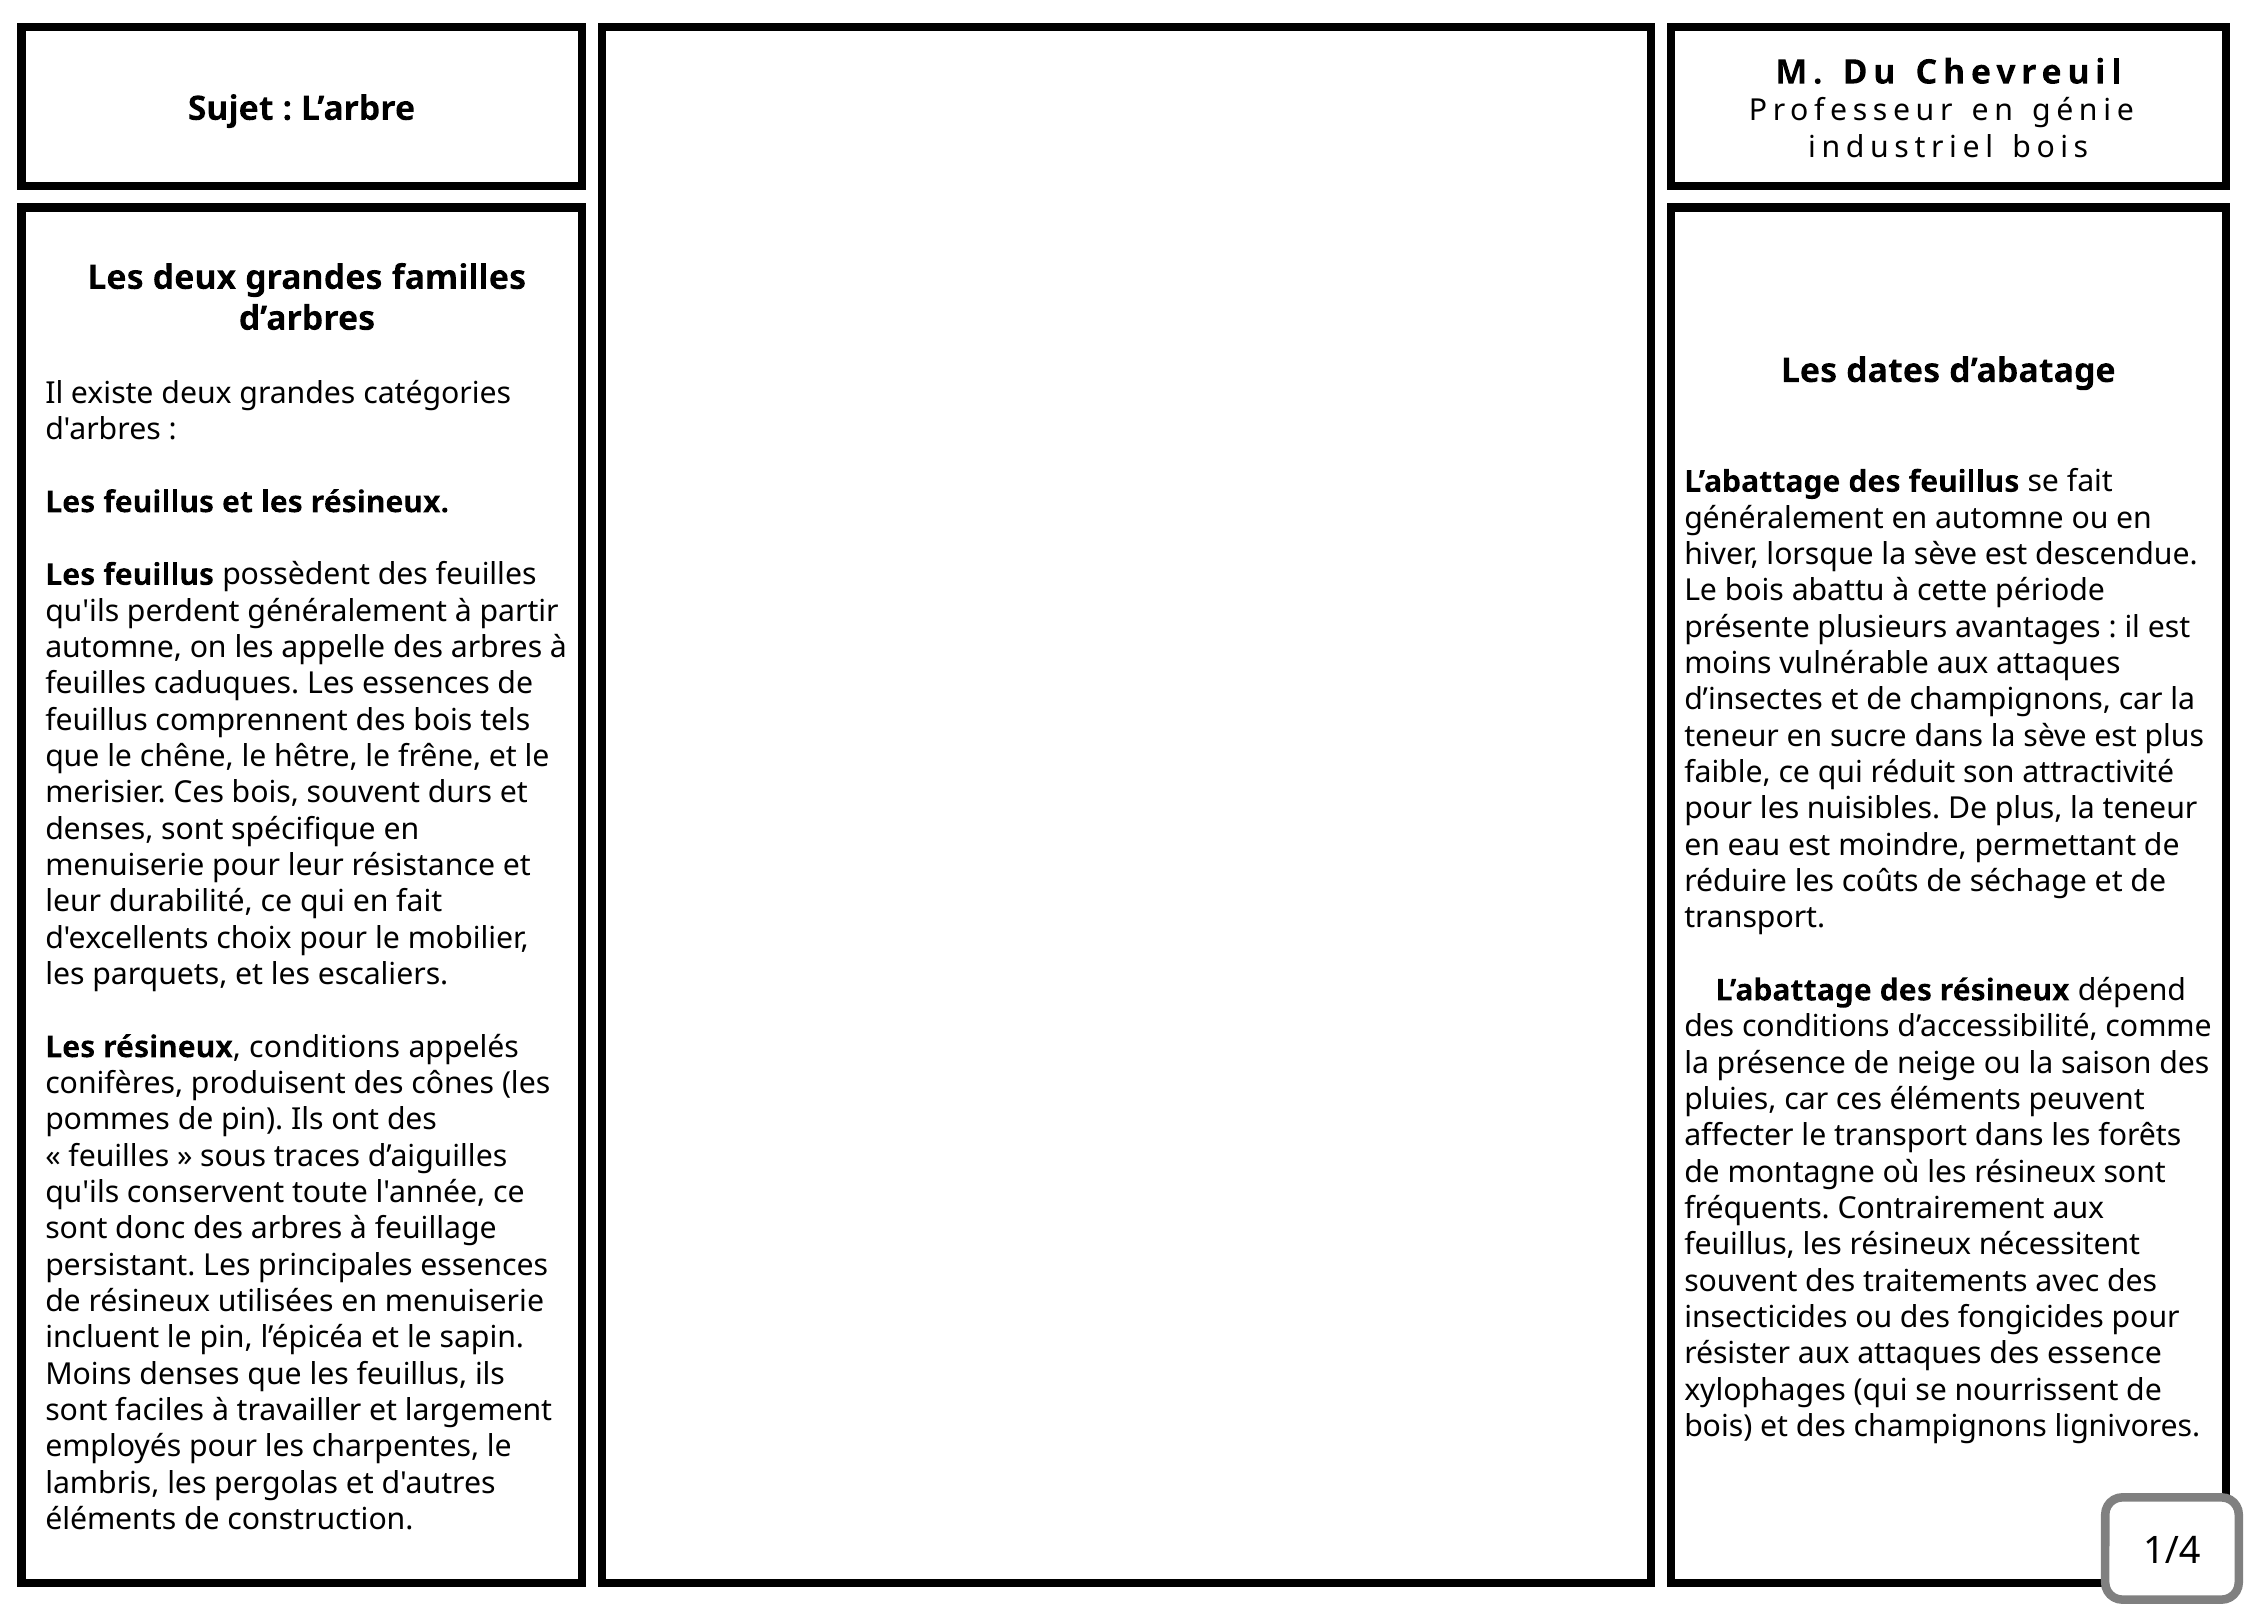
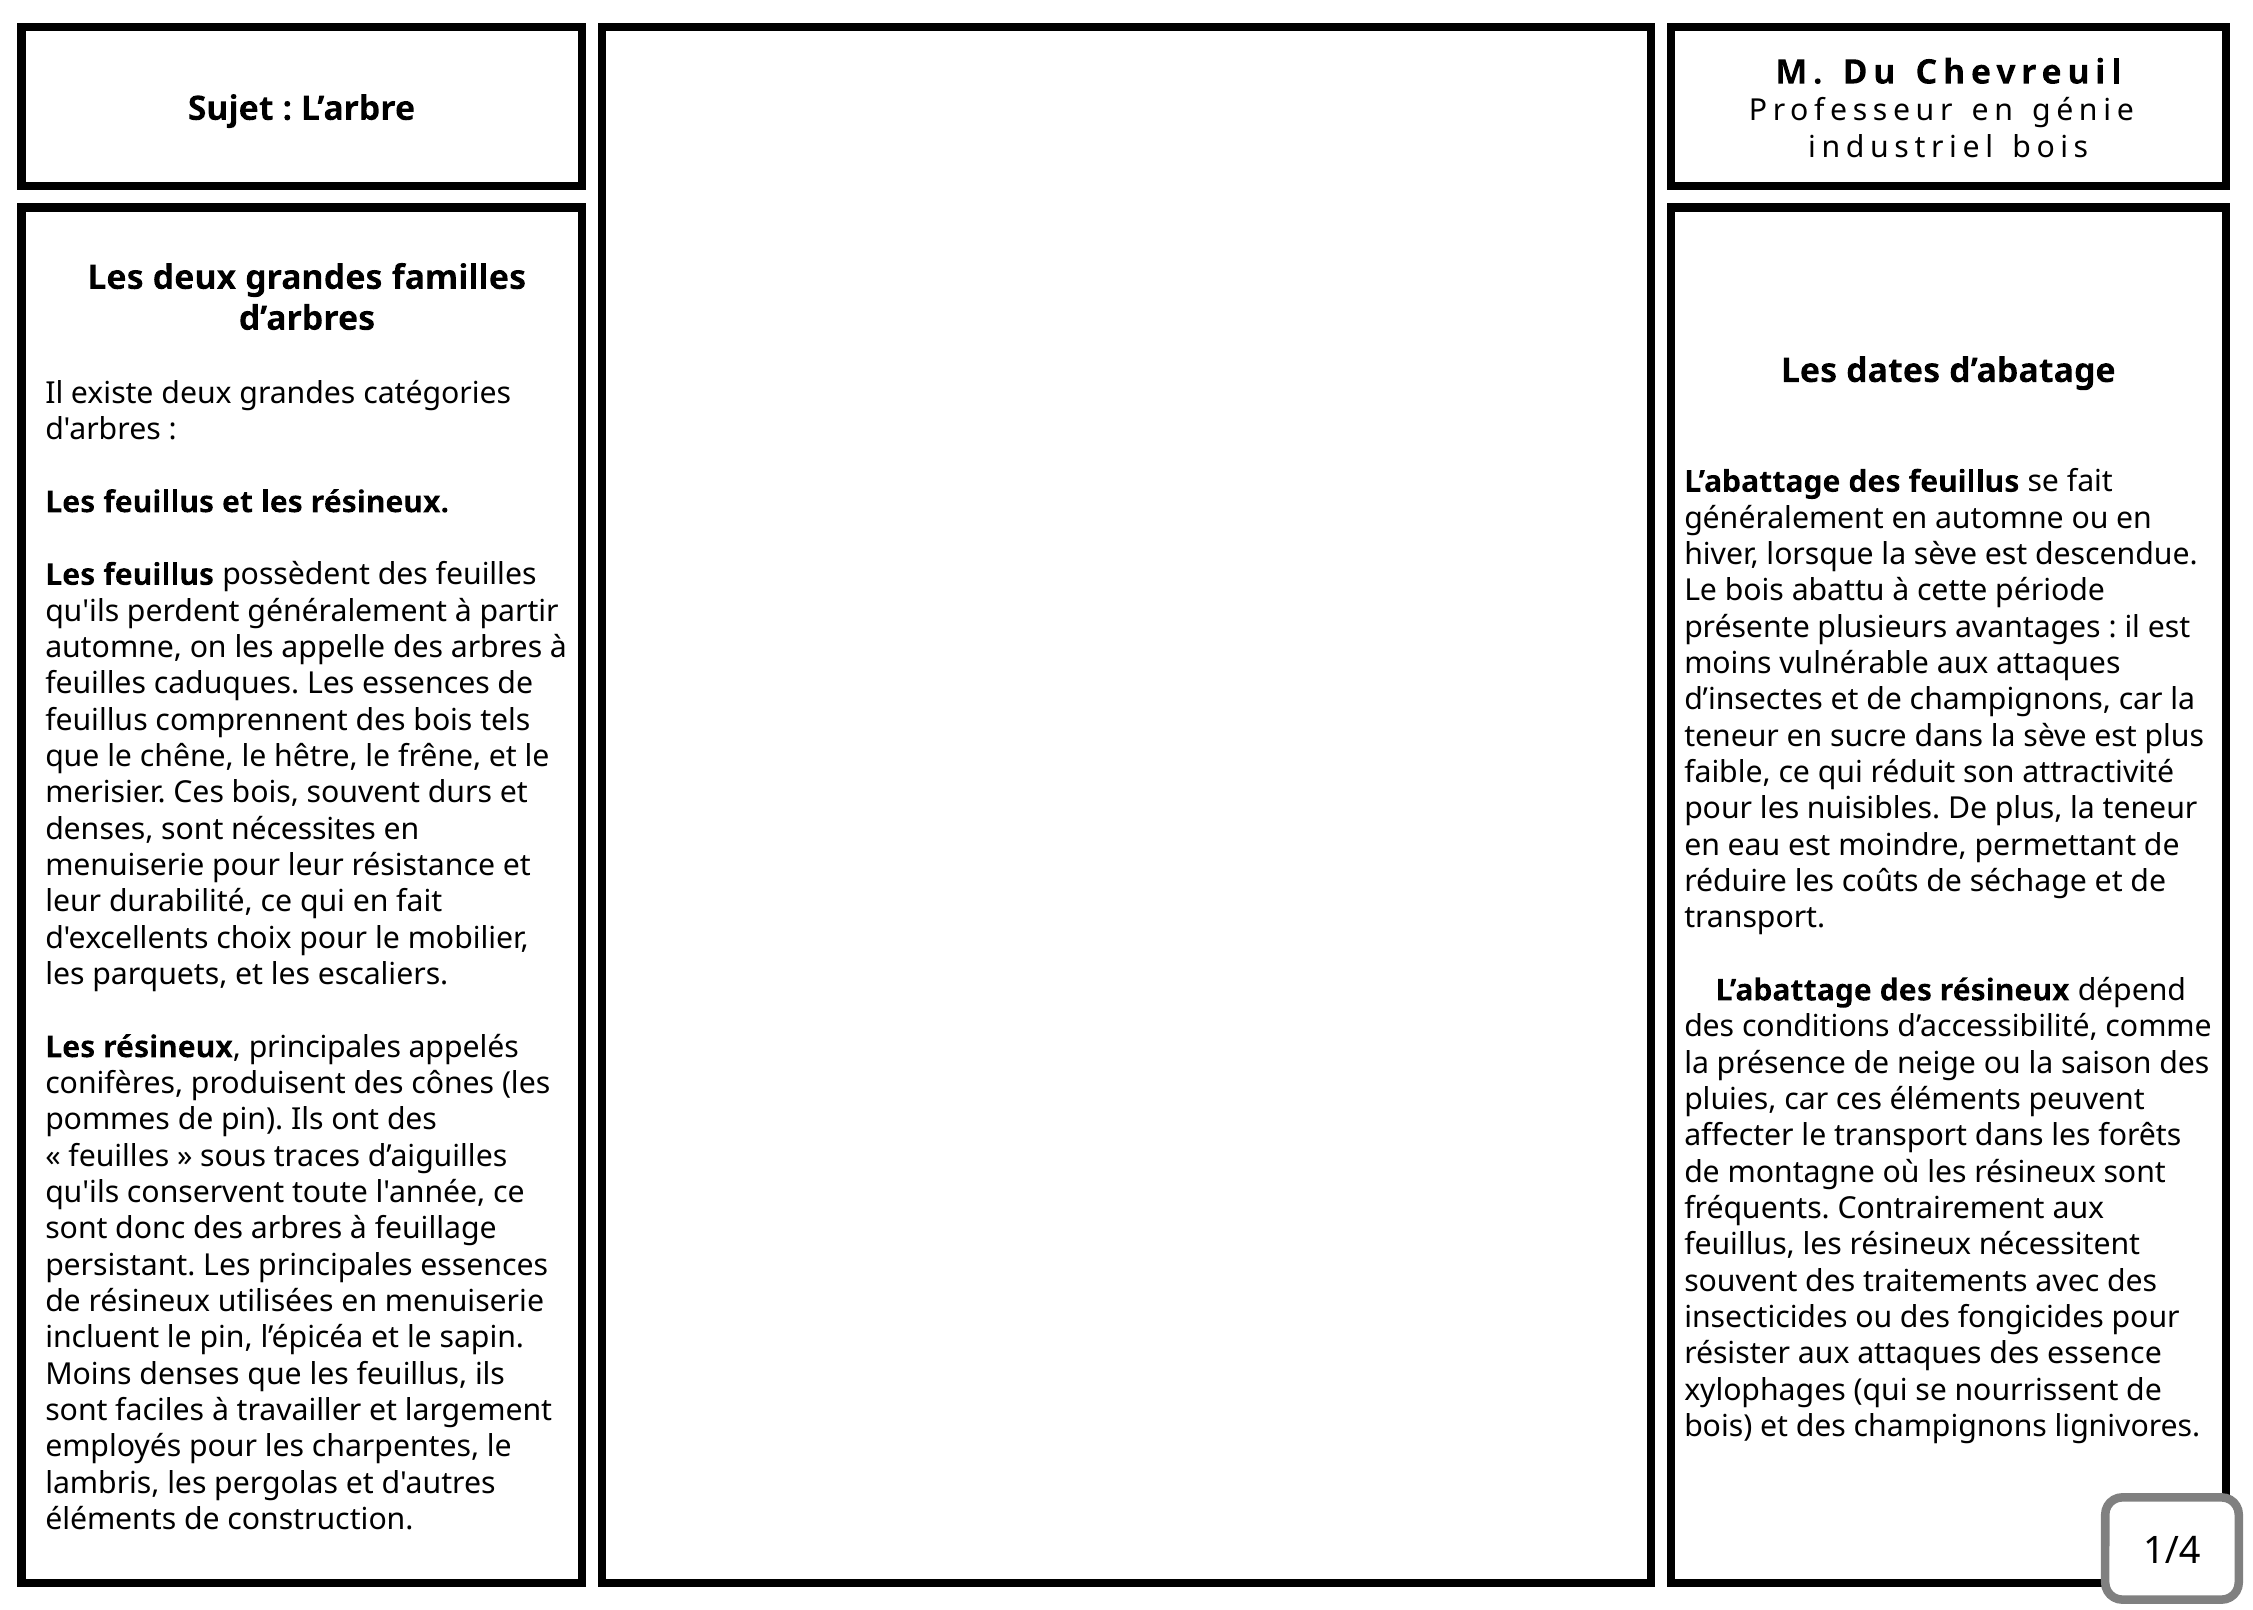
spécifique: spécifique -> nécessites
résineux conditions: conditions -> principales
